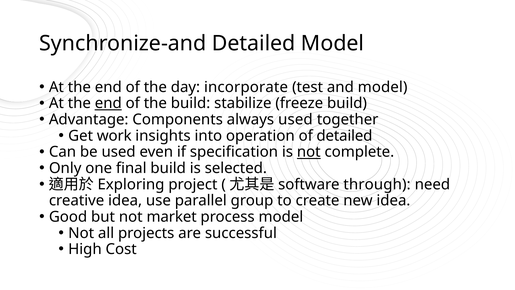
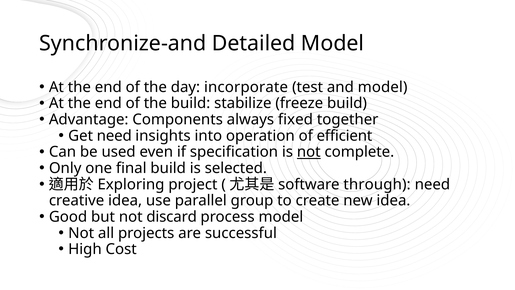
end at (108, 103) underline: present -> none
always used: used -> fixed
Get work: work -> need
of detailed: detailed -> efficient
market: market -> discard
